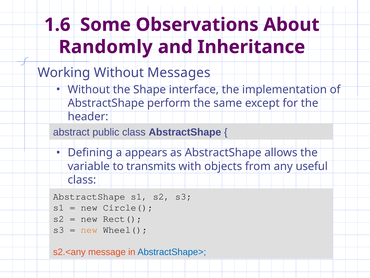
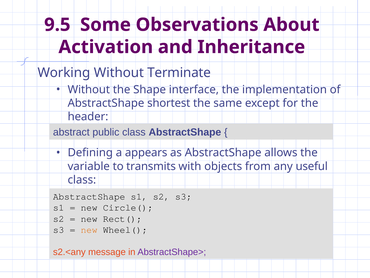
1.6: 1.6 -> 9.5
Randomly: Randomly -> Activation
Messages: Messages -> Terminate
perform: perform -> shortest
AbstractShape> colour: blue -> purple
